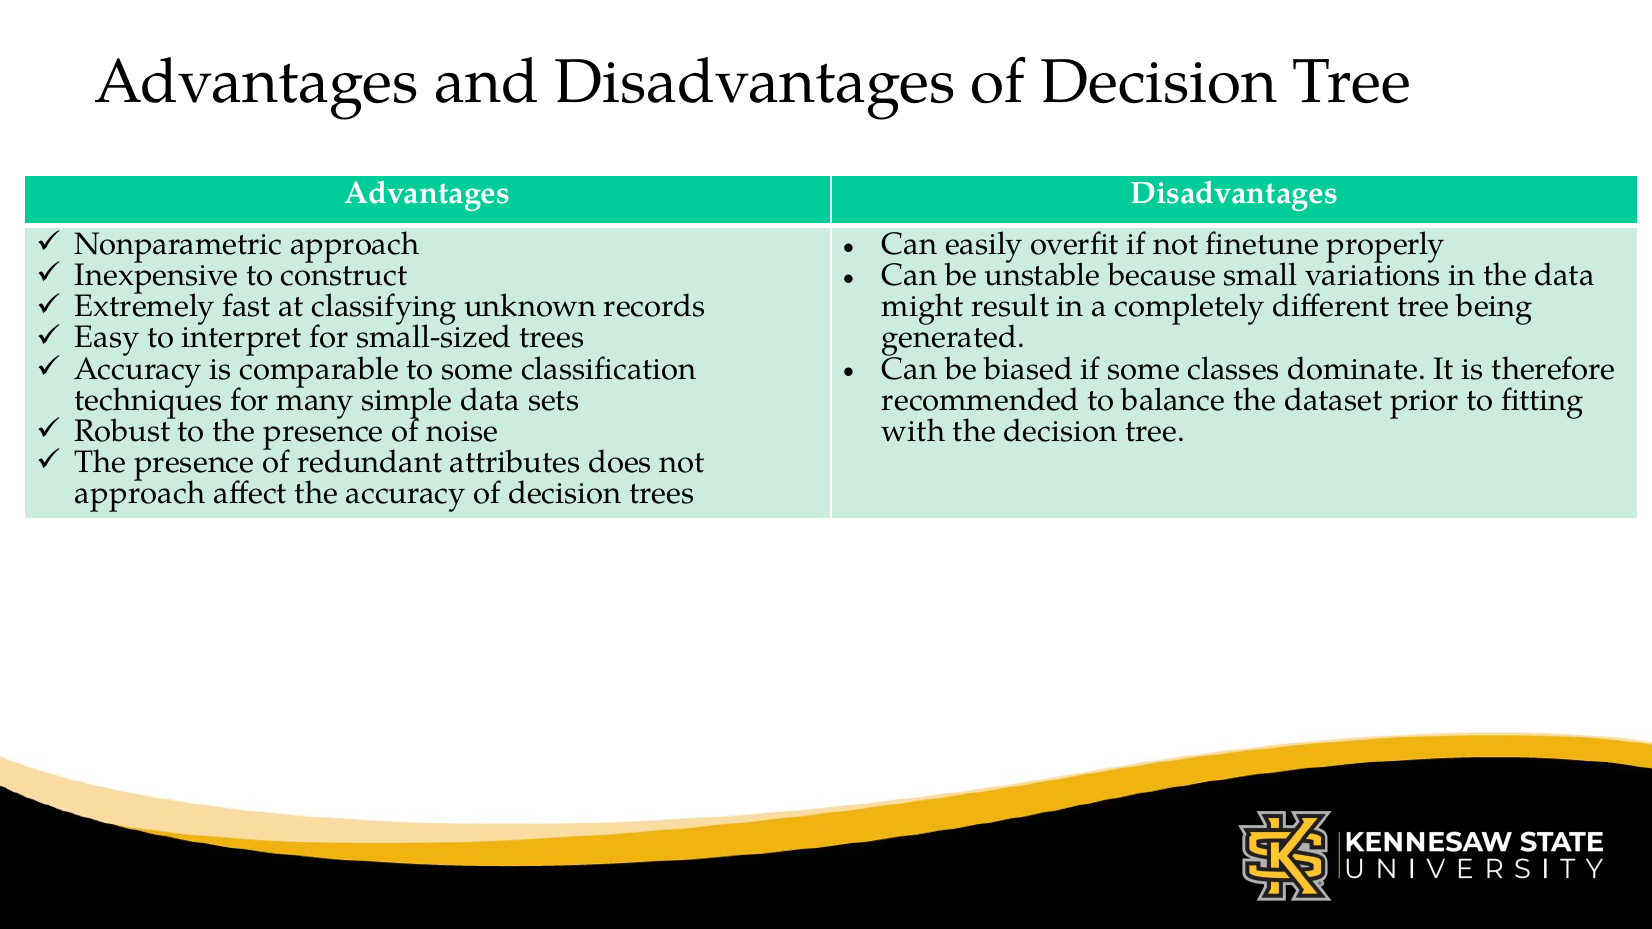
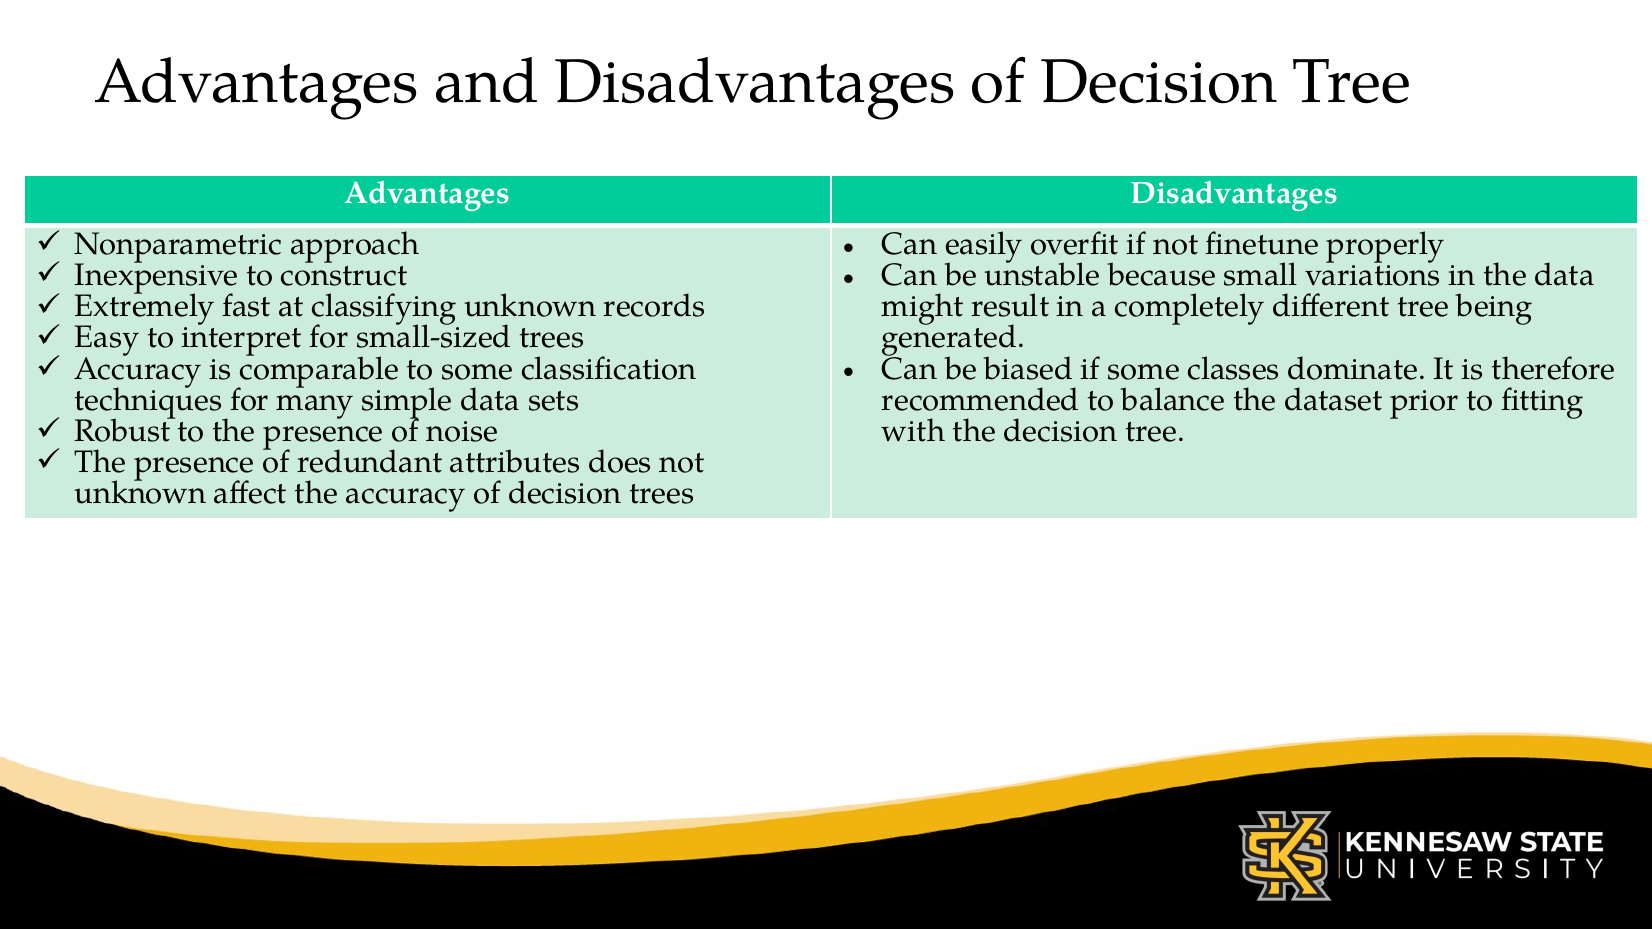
approach at (140, 494): approach -> unknown
